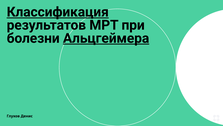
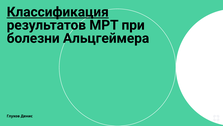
Альцгеймера underline: present -> none
